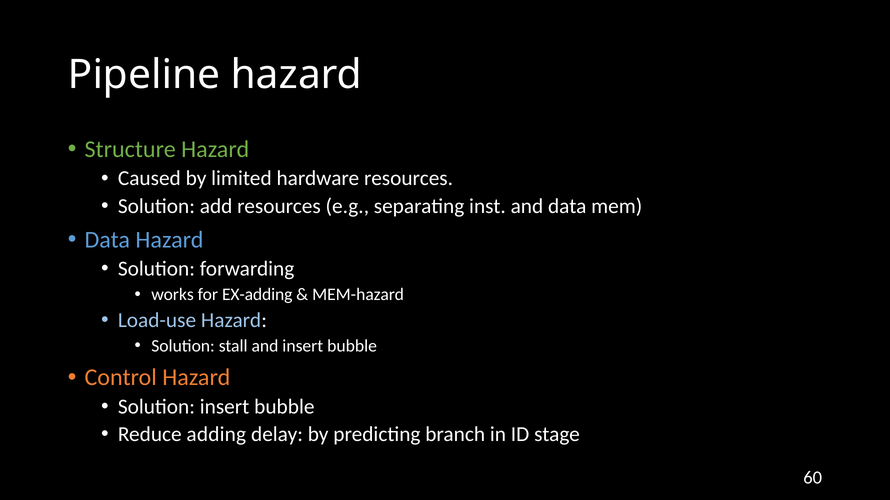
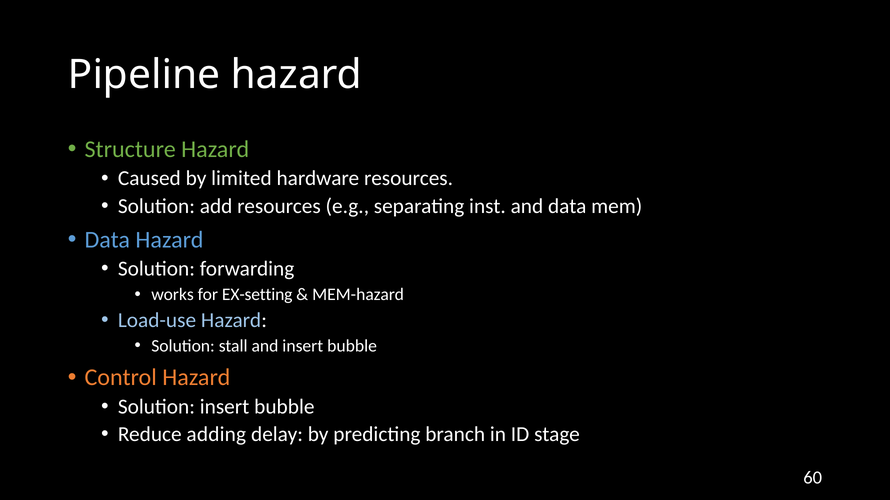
EX-adding: EX-adding -> EX-setting
